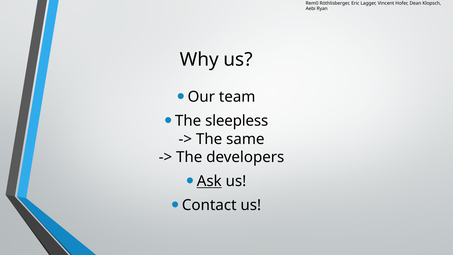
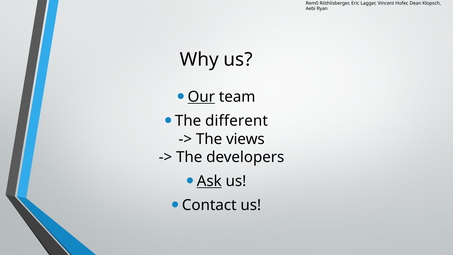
Our underline: none -> present
sleepless: sleepless -> different
same: same -> views
